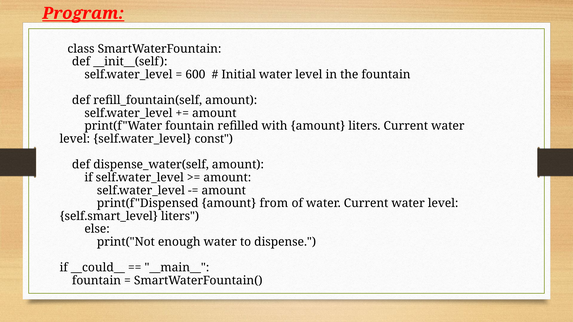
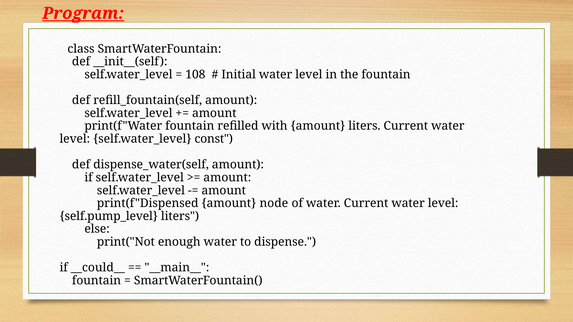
600: 600 -> 108
from: from -> node
self.smart_level: self.smart_level -> self.pump_level
